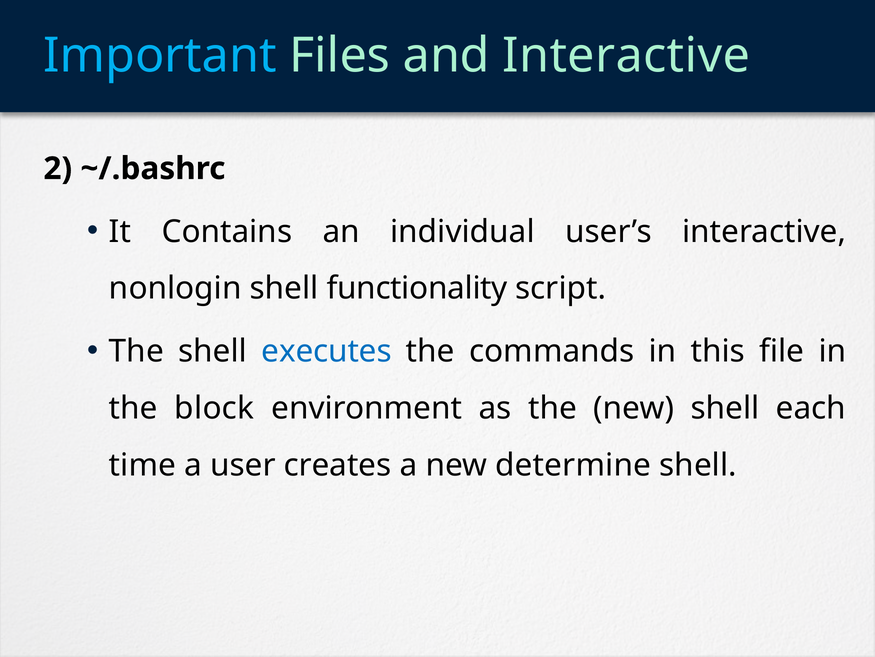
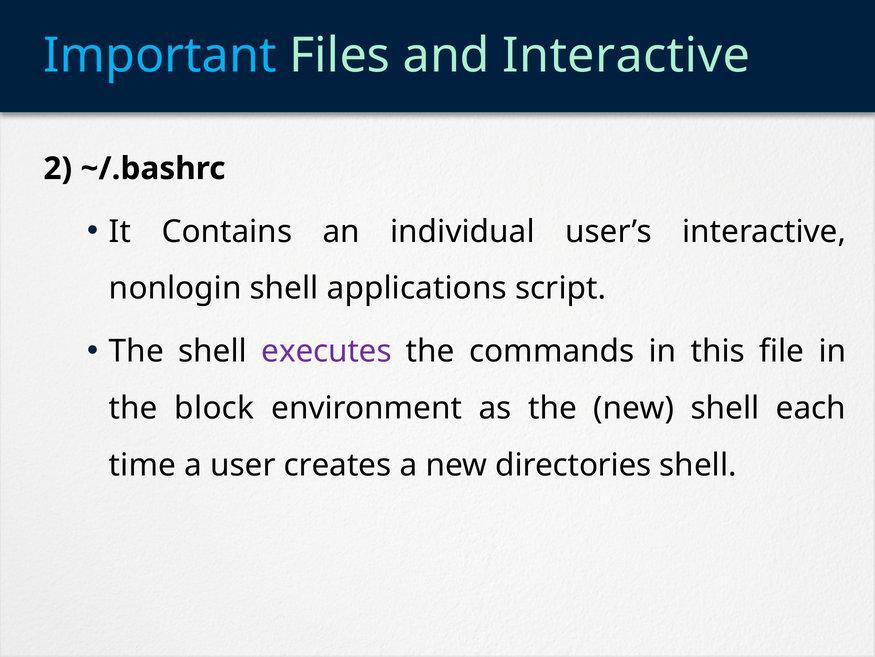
functionality: functionality -> applications
executes colour: blue -> purple
determine: determine -> directories
